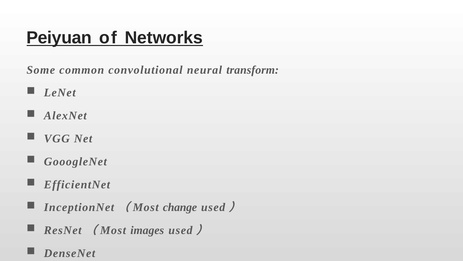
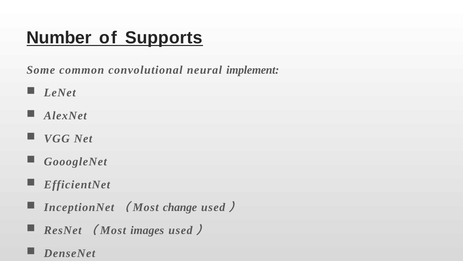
Peiyuan: Peiyuan -> Number
Networks: Networks -> Supports
transform: transform -> implement
